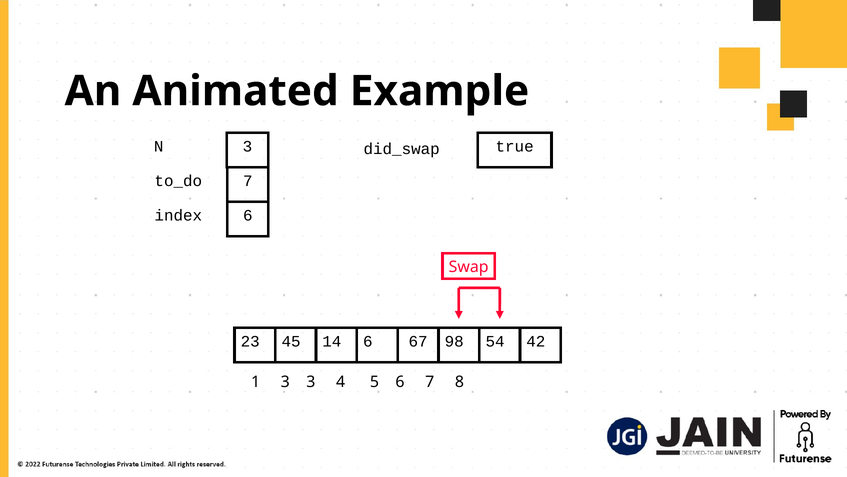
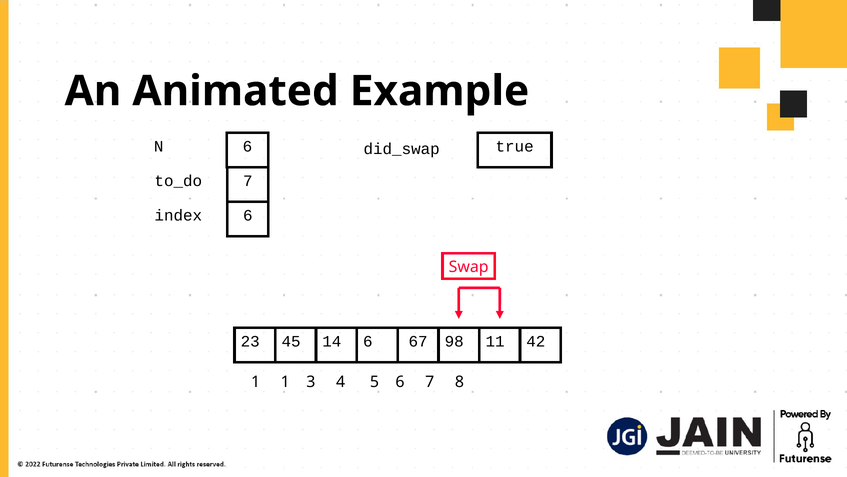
N 3: 3 -> 6
54: 54 -> 11
1 3: 3 -> 1
